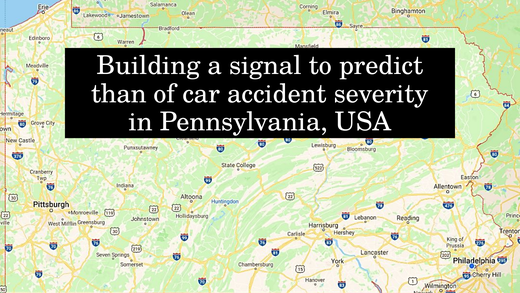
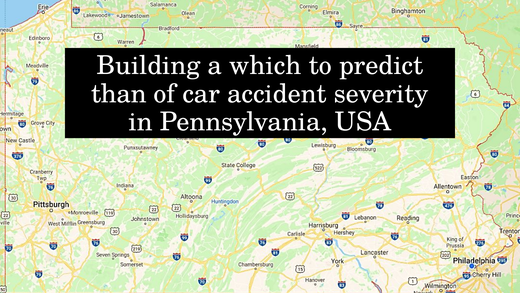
signal: signal -> which
